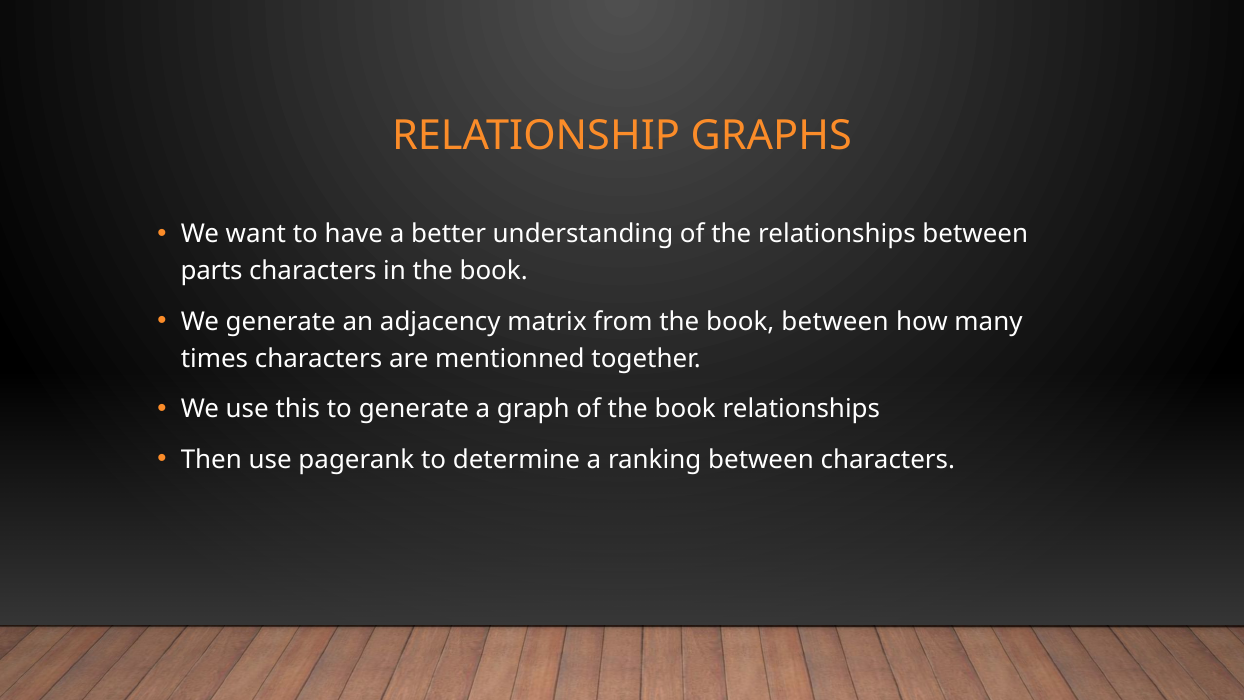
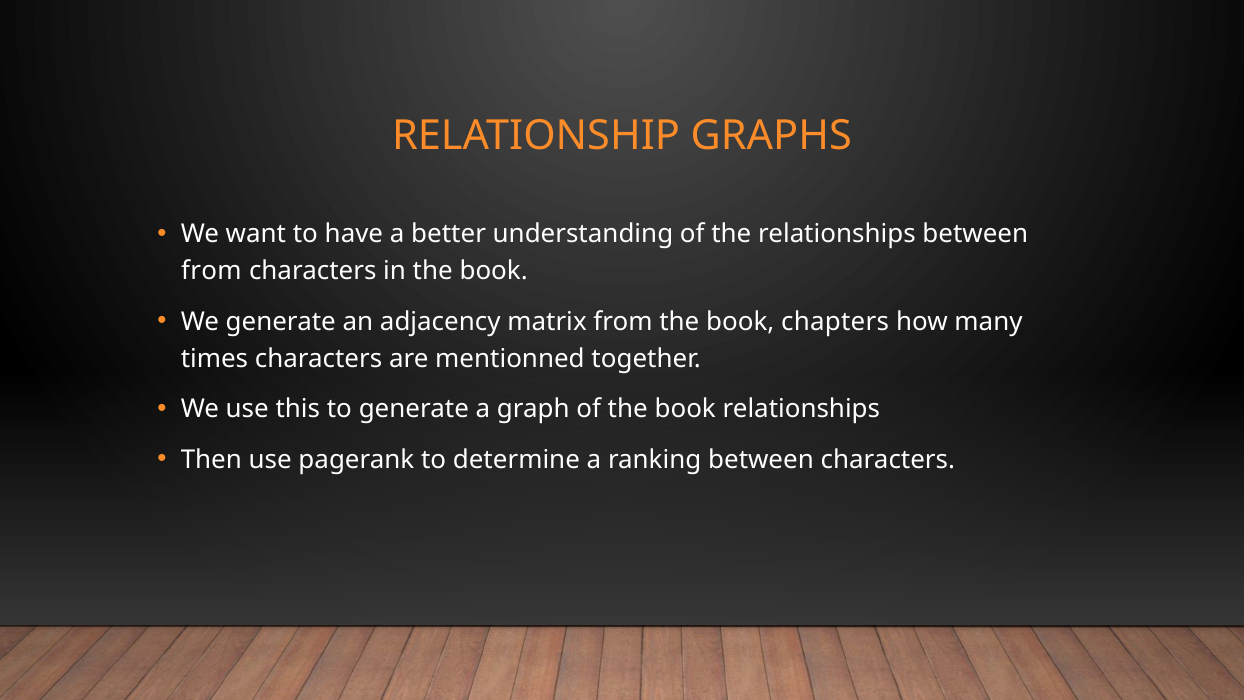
parts at (212, 271): parts -> from
book between: between -> chapters
